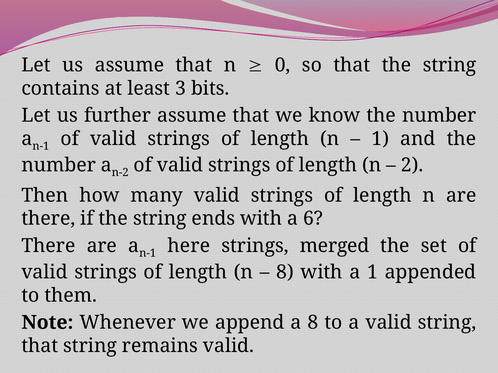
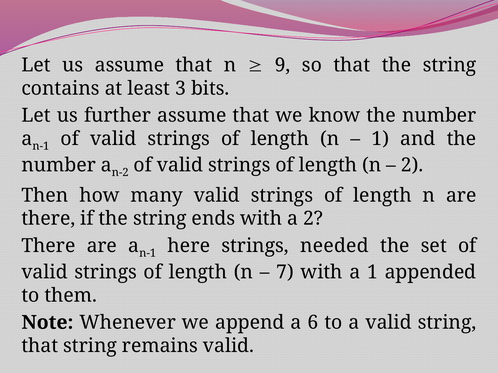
0: 0 -> 9
a 6: 6 -> 2
merged: merged -> needed
8 at (285, 272): 8 -> 7
a 8: 8 -> 6
